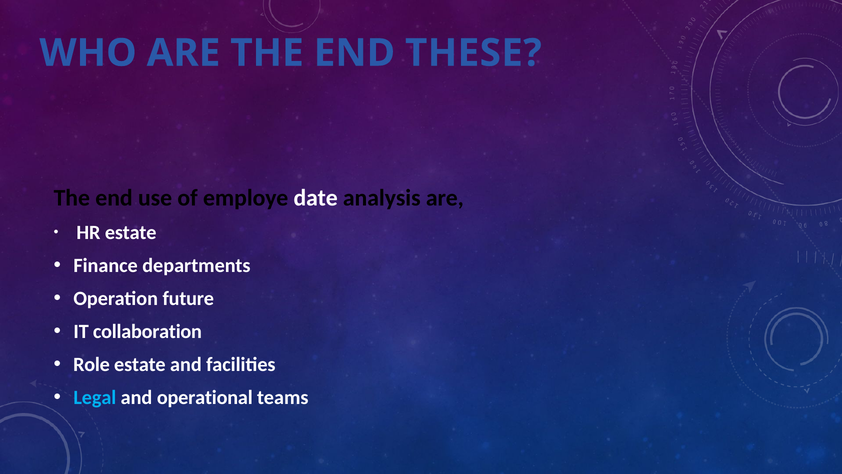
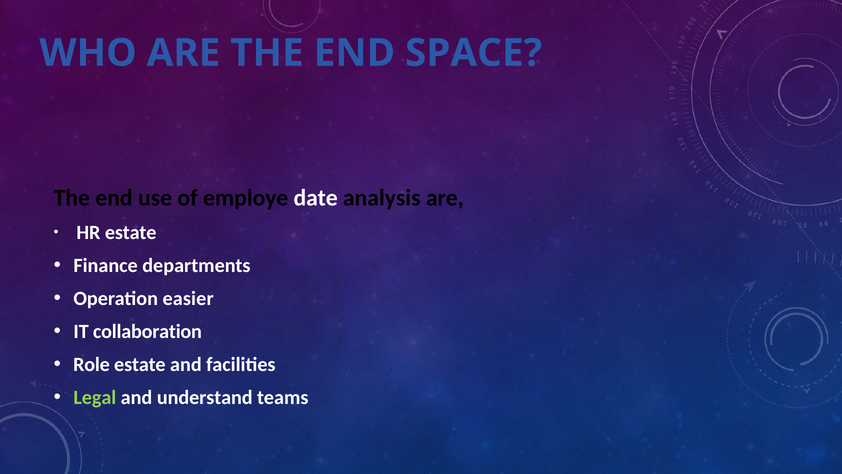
THESE: THESE -> SPACE
future: future -> easier
Legal colour: light blue -> light green
operational: operational -> understand
